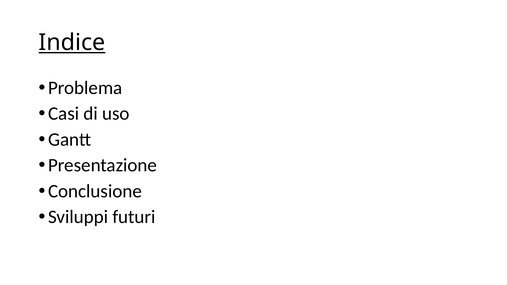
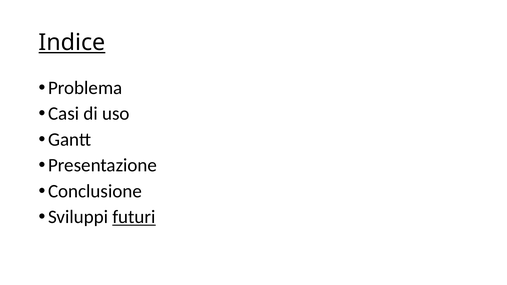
futuri underline: none -> present
